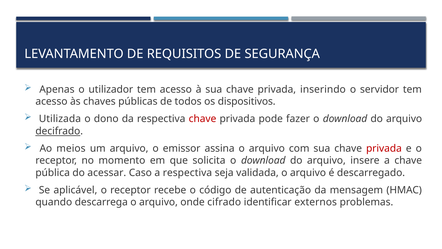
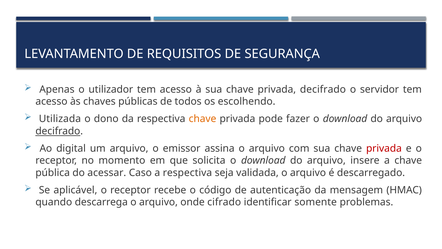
privada inserindo: inserindo -> decifrado
dispositivos: dispositivos -> escolhendo
chave at (203, 119) colour: red -> orange
meios: meios -> digital
externos: externos -> somente
